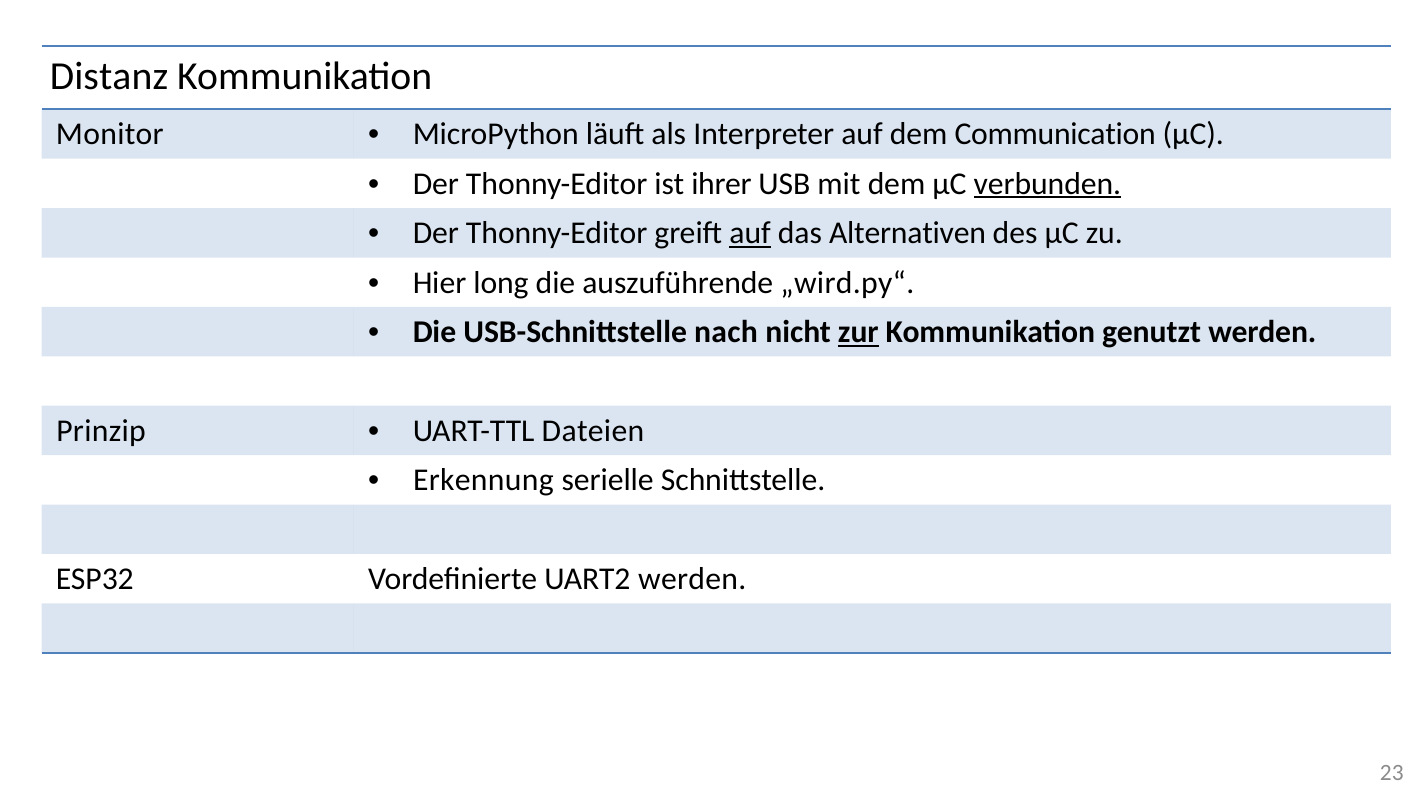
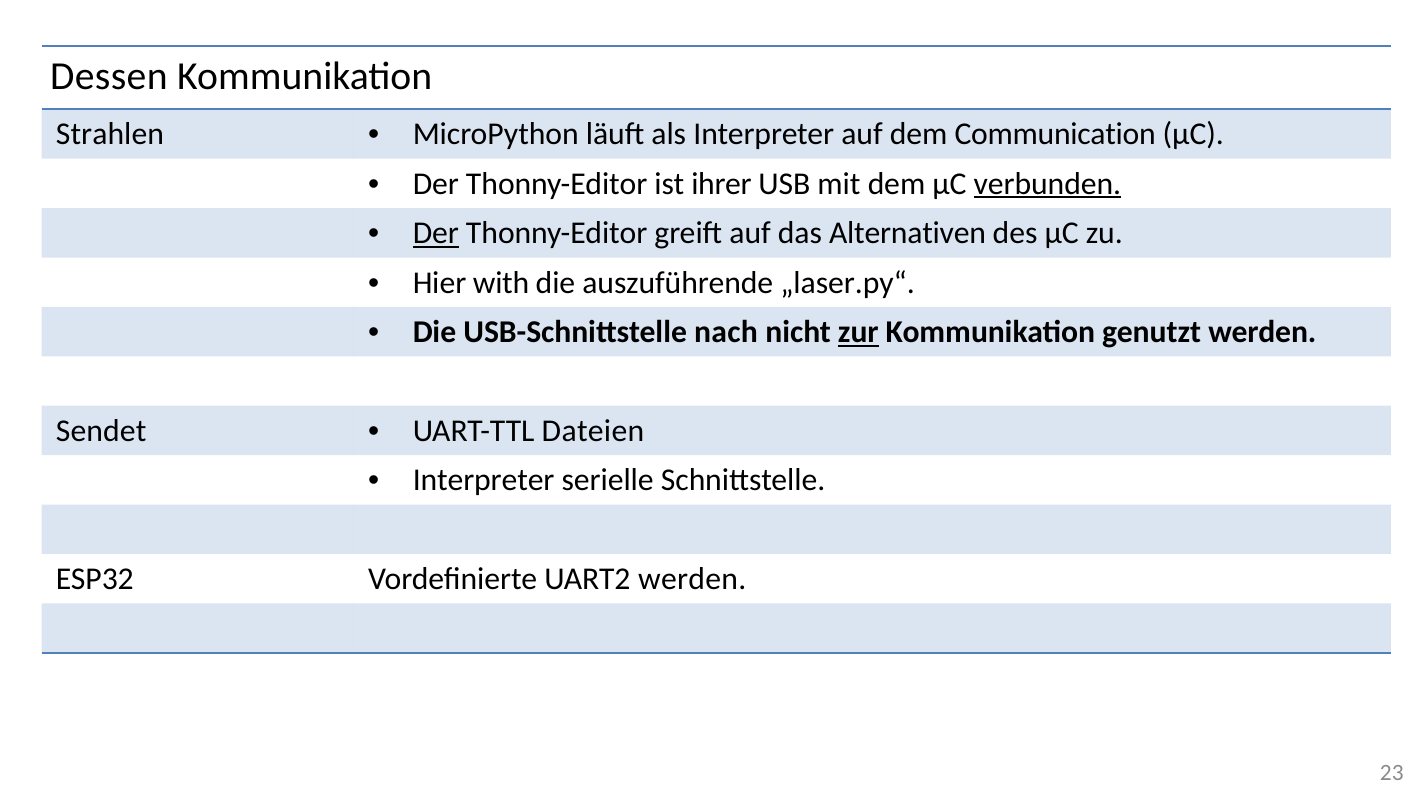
Distanz: Distanz -> Dessen
Monitor: Monitor -> Strahlen
Der at (436, 233) underline: none -> present
auf at (750, 233) underline: present -> none
long: long -> with
„wird.py“: „wird.py“ -> „laser.py“
Prinzip: Prinzip -> Sendet
Erkennung at (483, 480): Erkennung -> Interpreter
